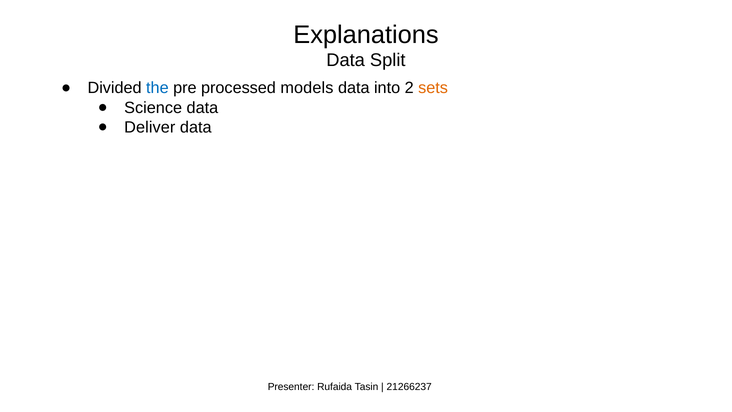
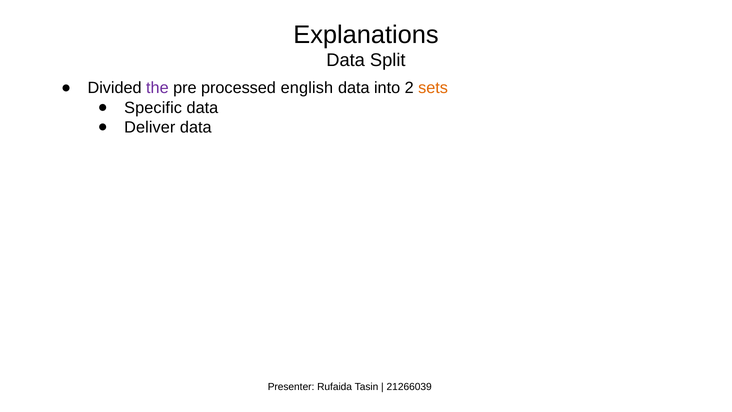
the colour: blue -> purple
models: models -> english
Science: Science -> Specific
21266237: 21266237 -> 21266039
